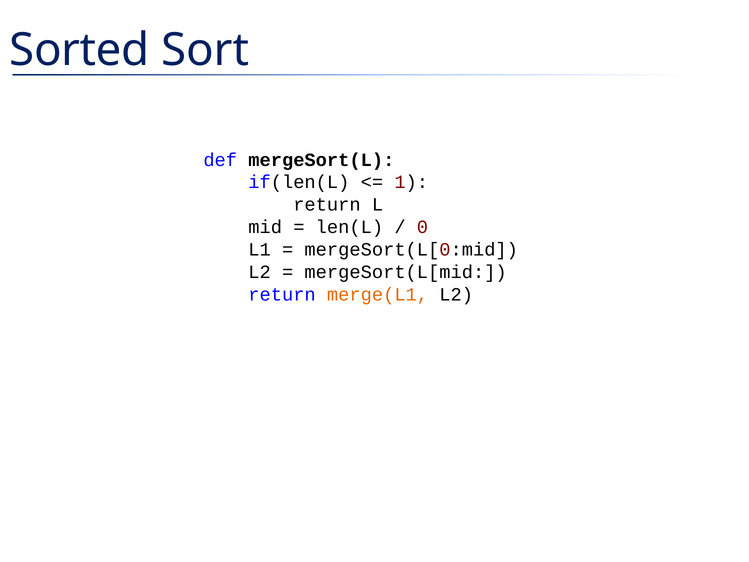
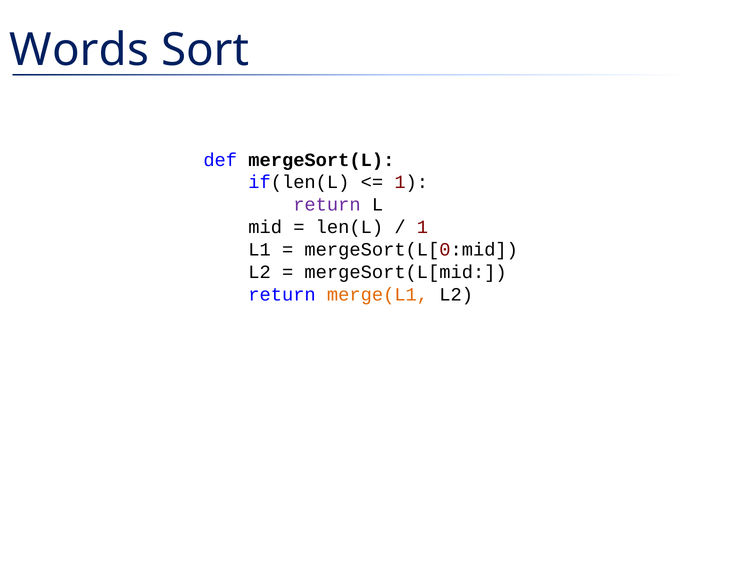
Sorted: Sorted -> Words
return at (327, 205) colour: black -> purple
0 at (422, 227): 0 -> 1
